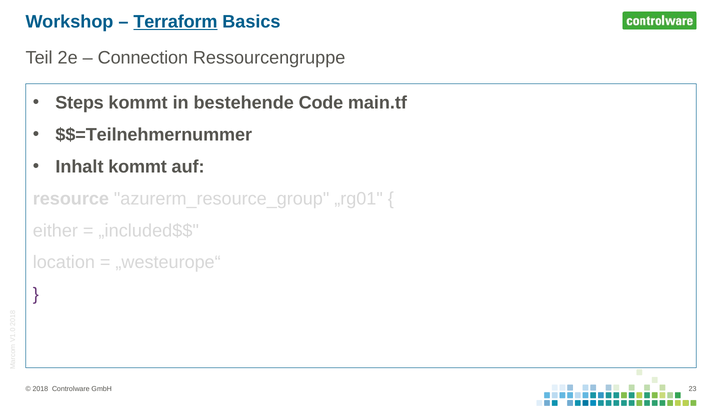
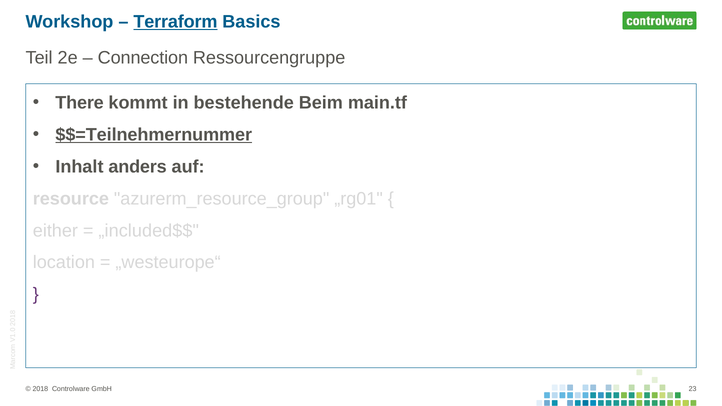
Steps: Steps -> There
Code: Code -> Beim
$$=Teilnehmernummer underline: none -> present
Inhalt kommt: kommt -> anders
